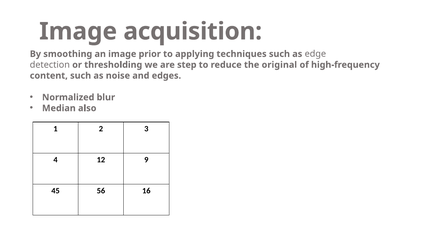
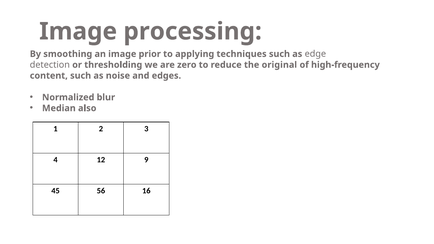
acquisition: acquisition -> processing
step: step -> zero
